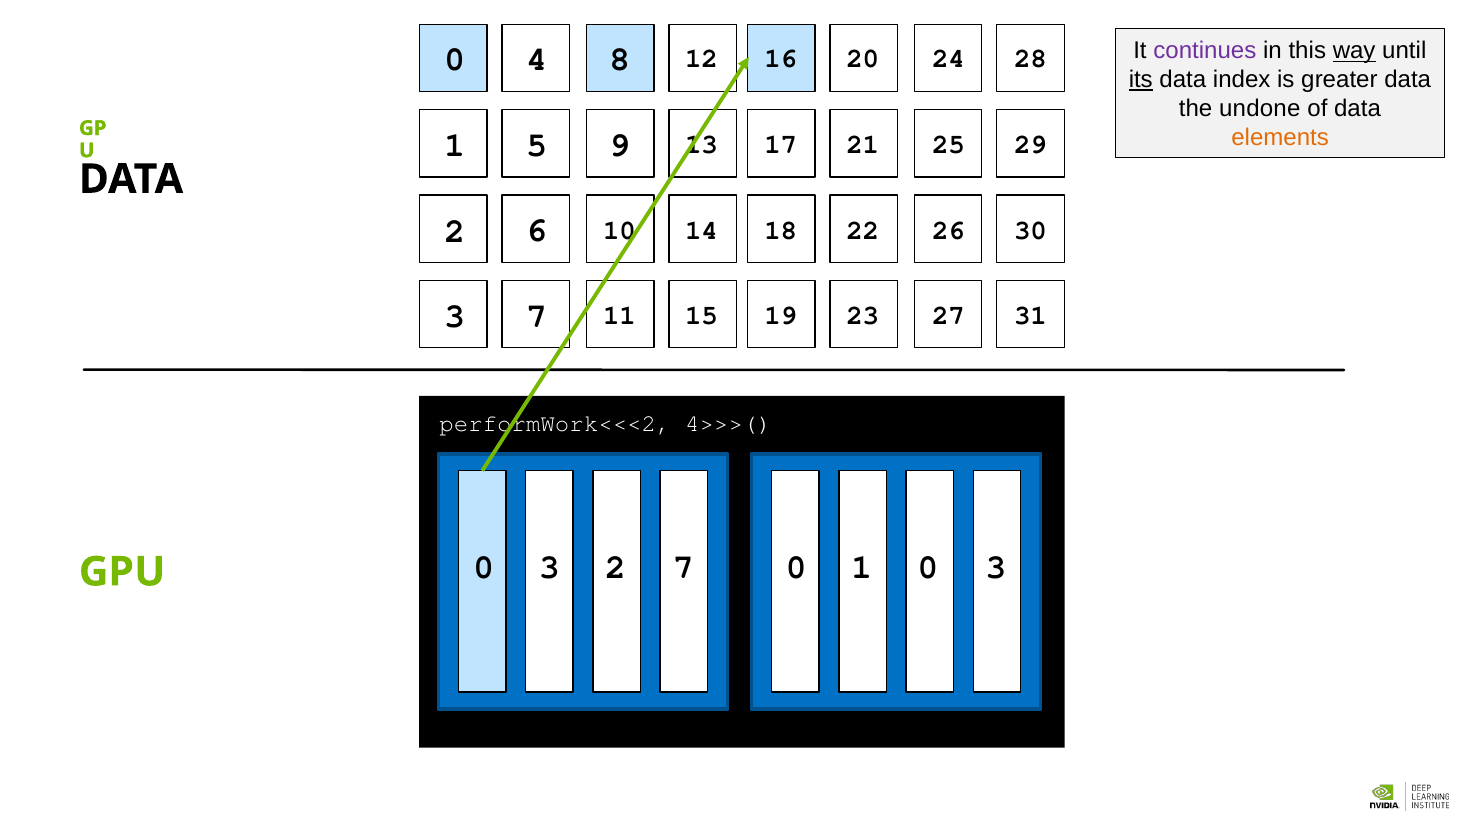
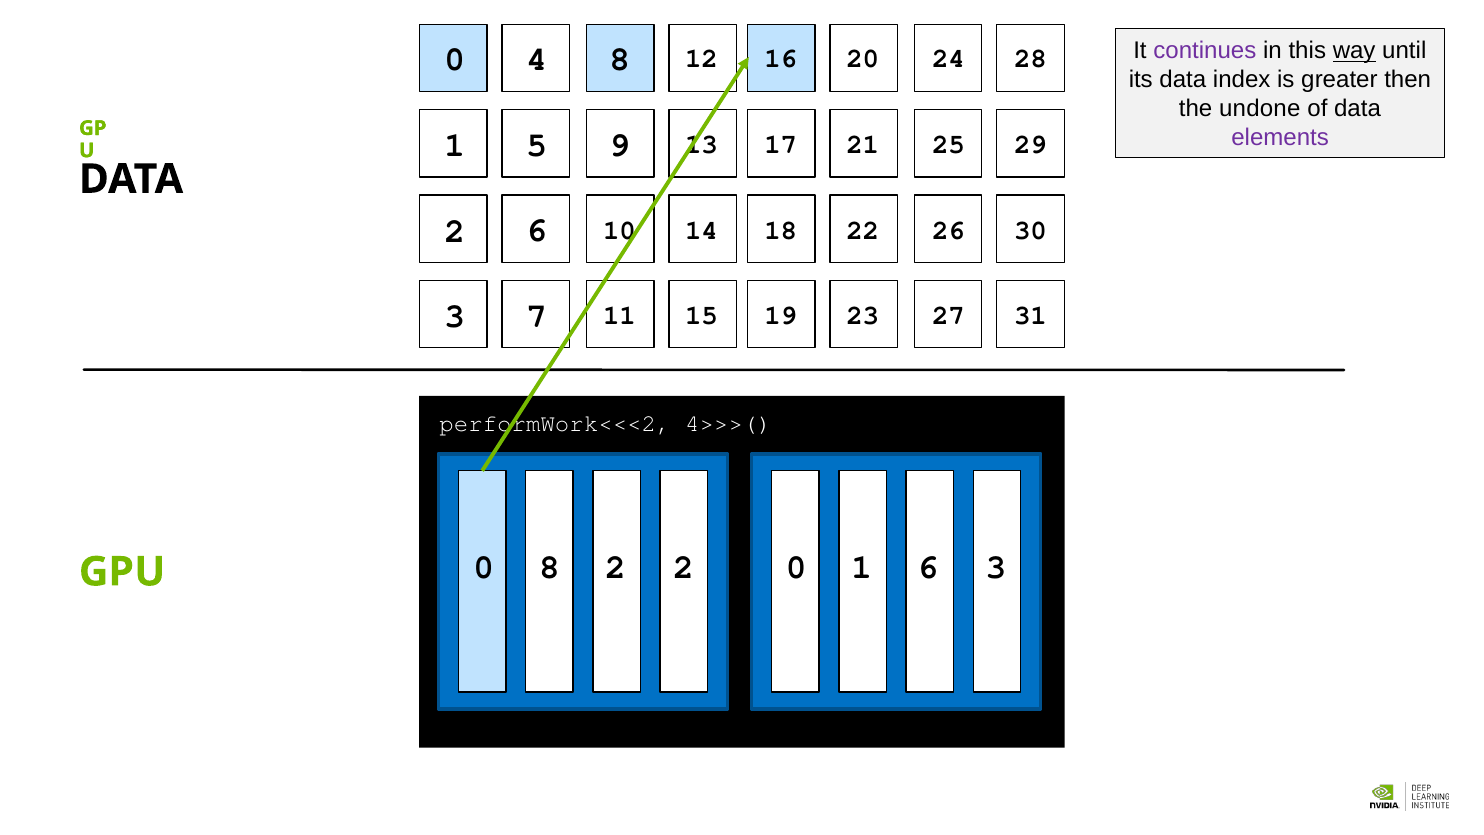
its underline: present -> none
greater data: data -> then
elements colour: orange -> purple
3 at (549, 567): 3 -> 8
2 7: 7 -> 2
1 0: 0 -> 6
